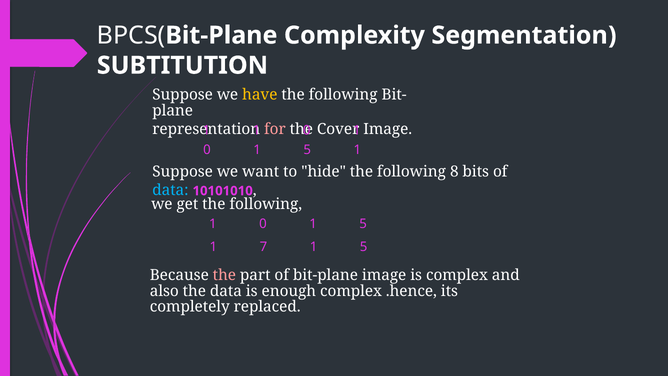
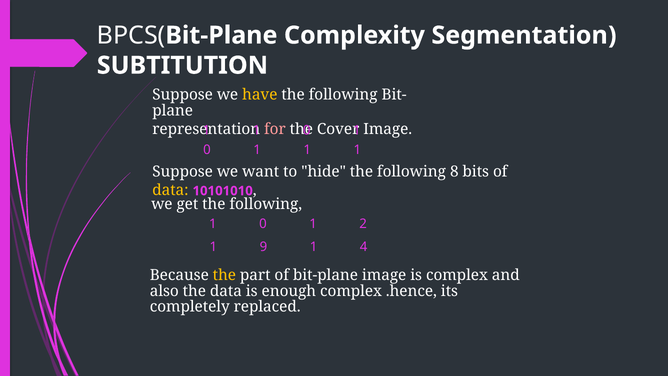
5 at (307, 150): 5 -> 1
data at (170, 190) colour: light blue -> yellow
5 at (363, 224): 5 -> 2
7: 7 -> 9
5 at (364, 247): 5 -> 4
the at (224, 275) colour: pink -> yellow
